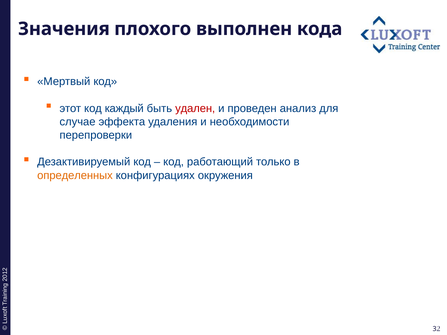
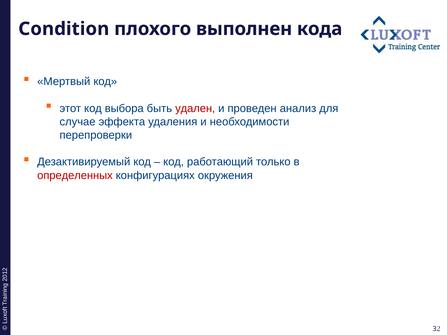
Значения: Значения -> Condition
каждый: каждый -> выбора
определенных colour: orange -> red
